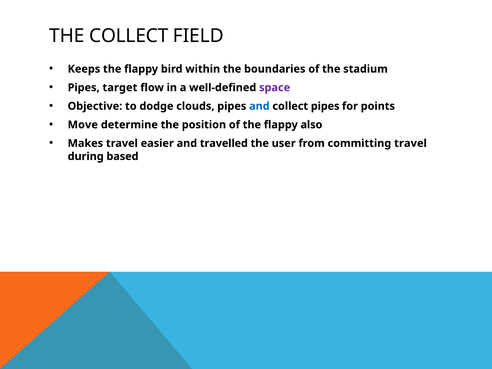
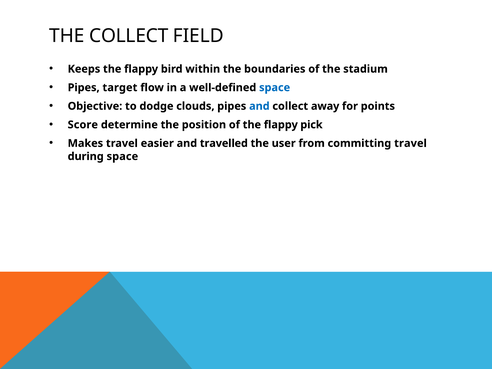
space at (275, 88) colour: purple -> blue
collect pipes: pipes -> away
Move: Move -> Score
also: also -> pick
during based: based -> space
